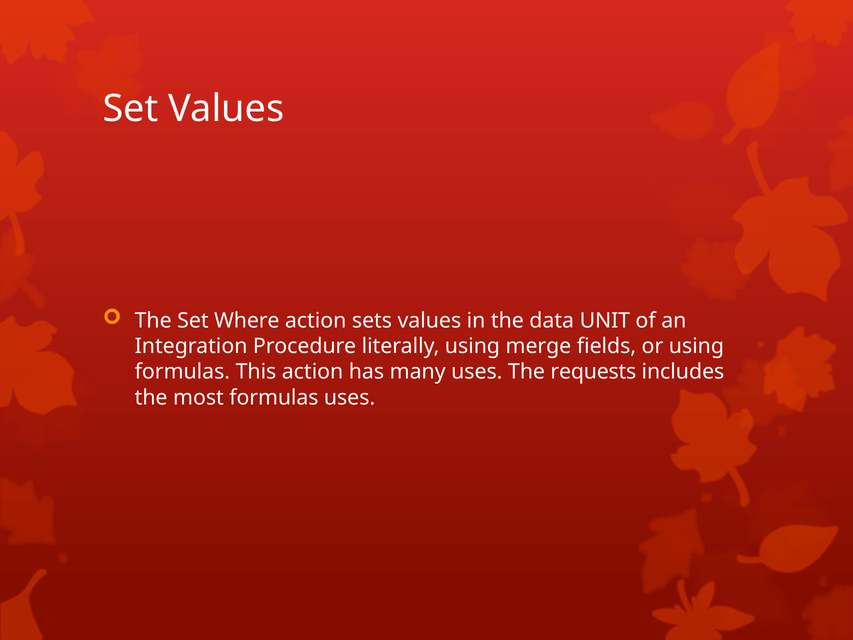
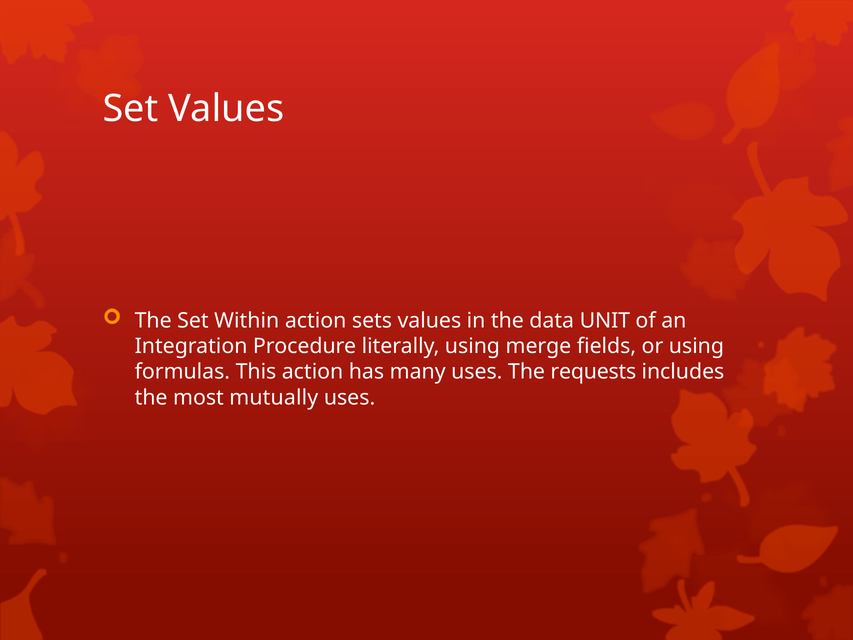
Where: Where -> Within
most formulas: formulas -> mutually
